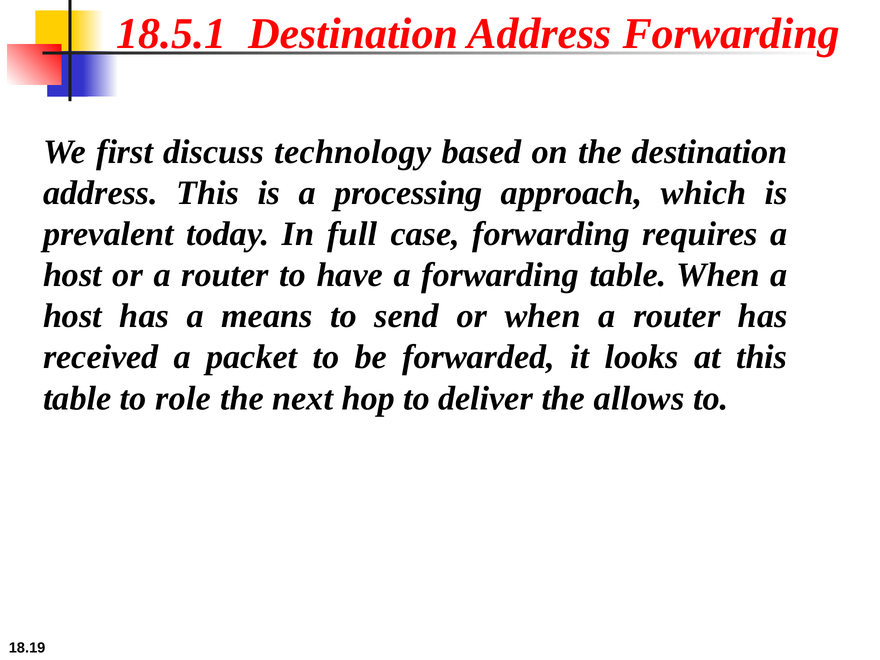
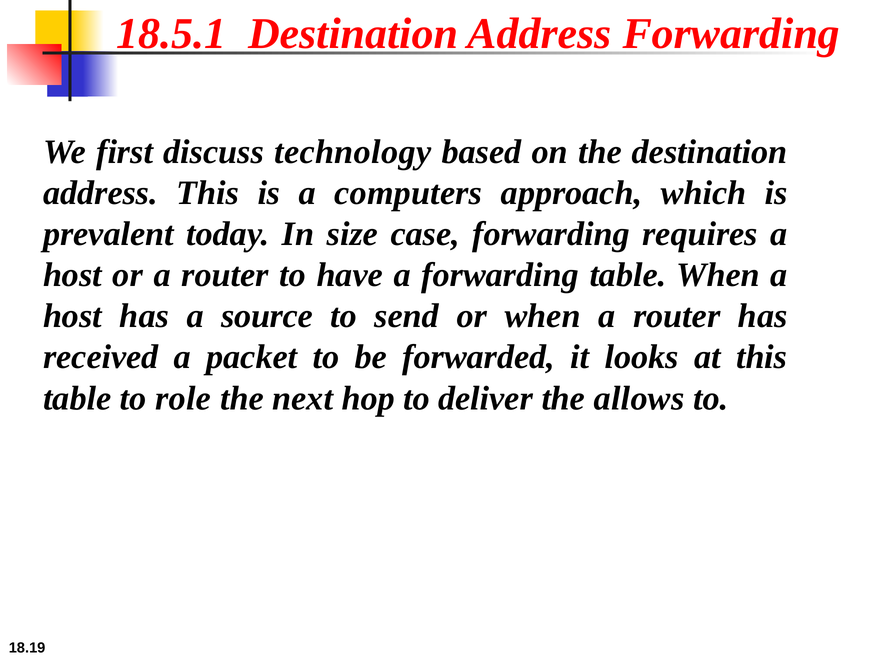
processing: processing -> computers
full: full -> size
means: means -> source
